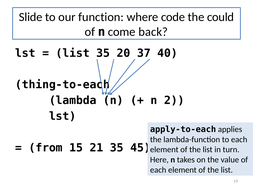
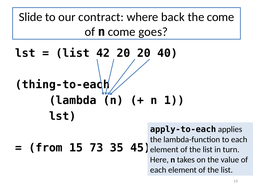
function: function -> contract
code: code -> back
the could: could -> come
back: back -> goes
list 35: 35 -> 42
20 37: 37 -> 20
2: 2 -> 1
21: 21 -> 73
